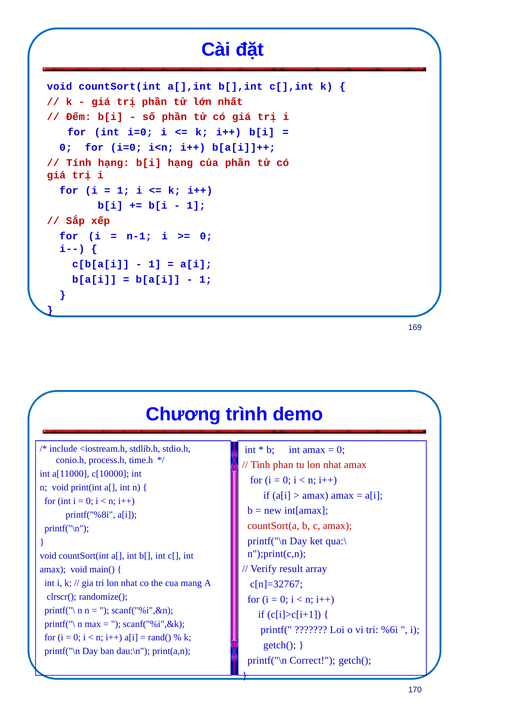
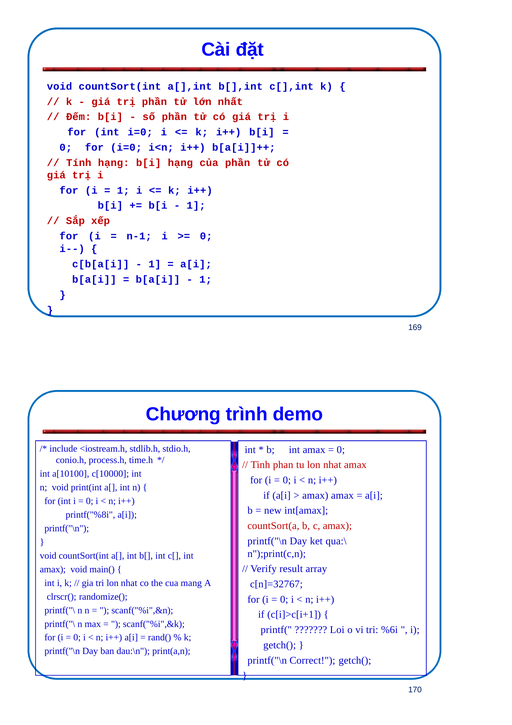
a[11000: a[11000 -> a[10100
